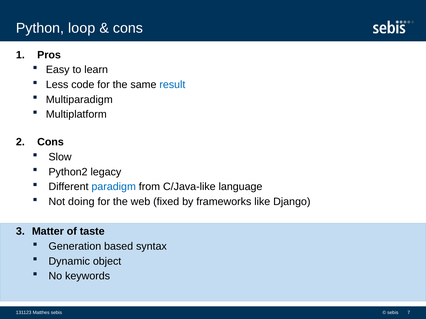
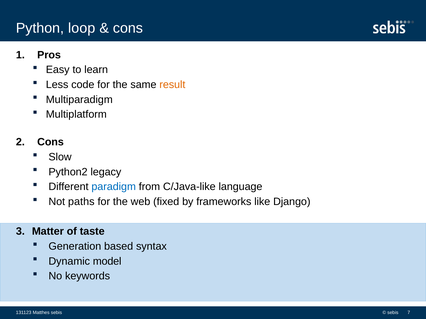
result colour: blue -> orange
doing: doing -> paths
object: object -> model
